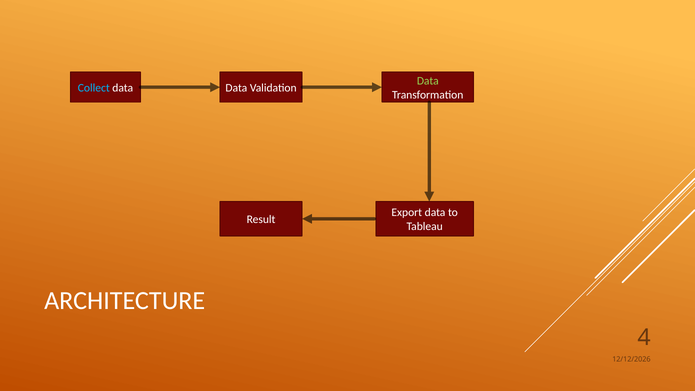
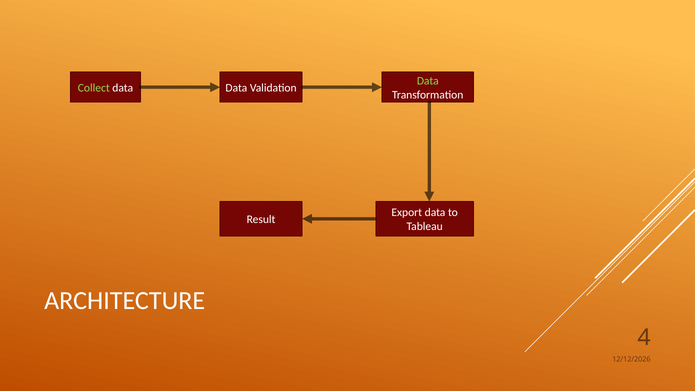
Collect colour: light blue -> light green
